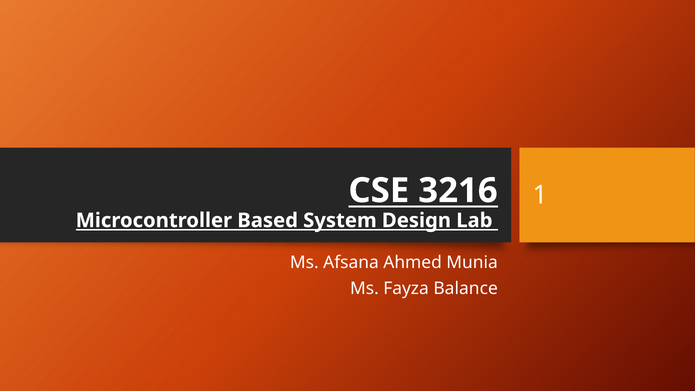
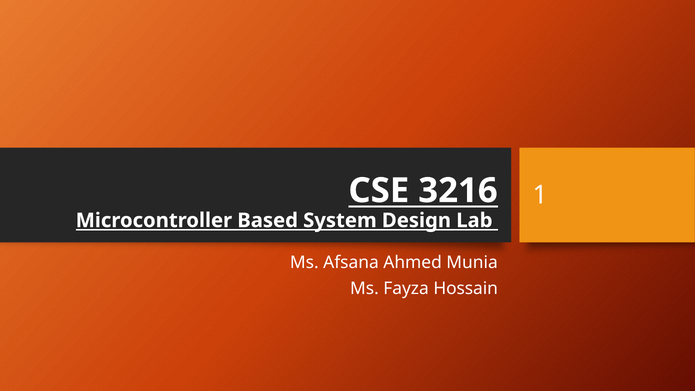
Balance: Balance -> Hossain
